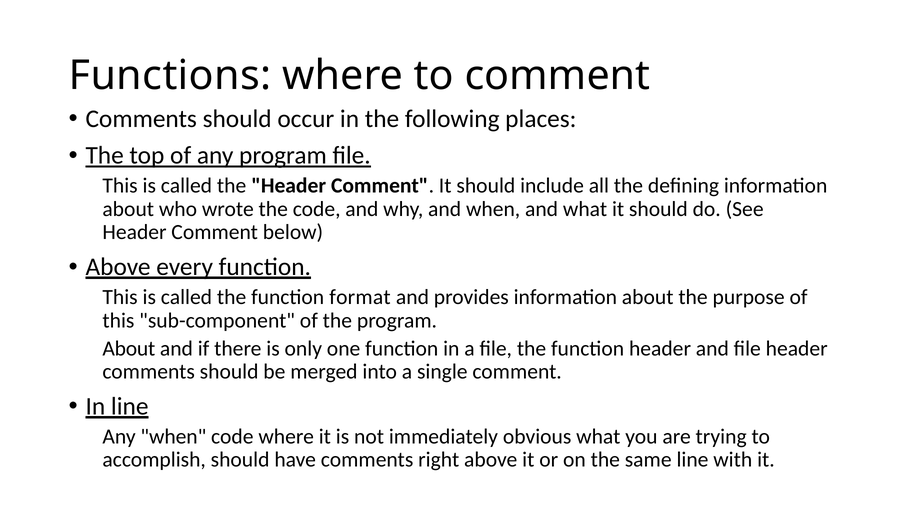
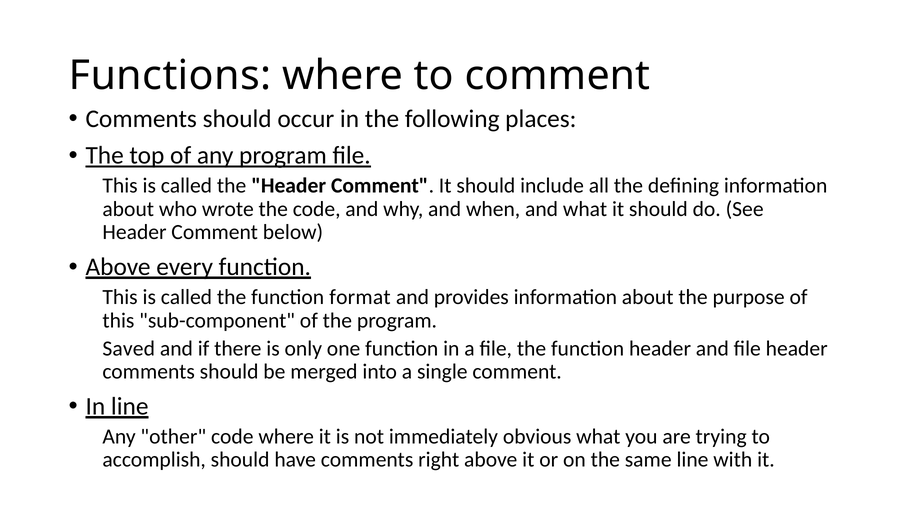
About at (129, 348): About -> Saved
Any when: when -> other
